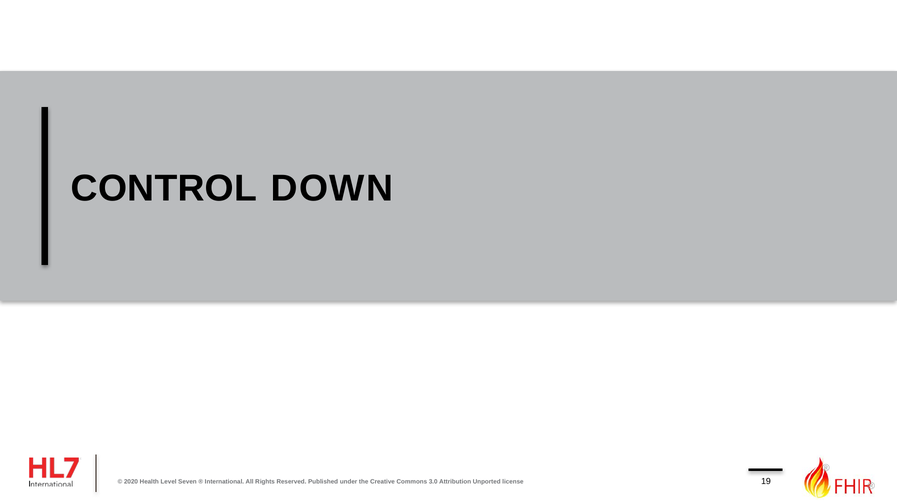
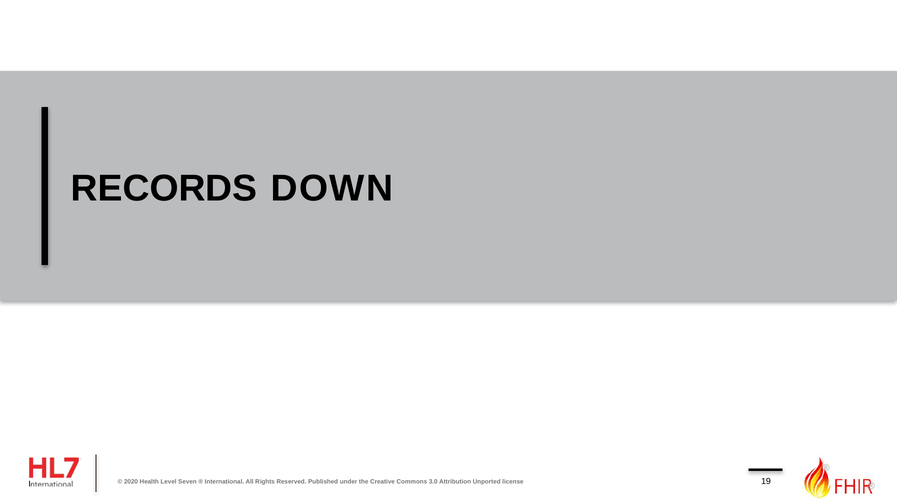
CONTROL: CONTROL -> RECORDS
